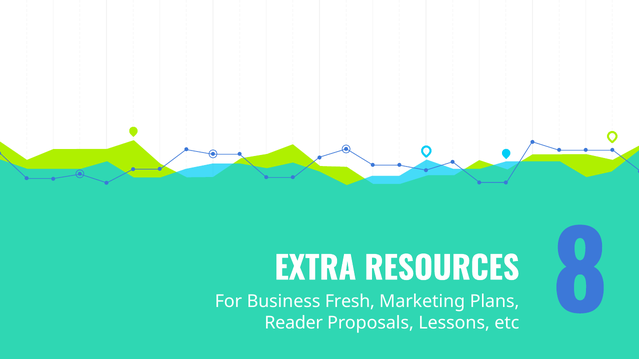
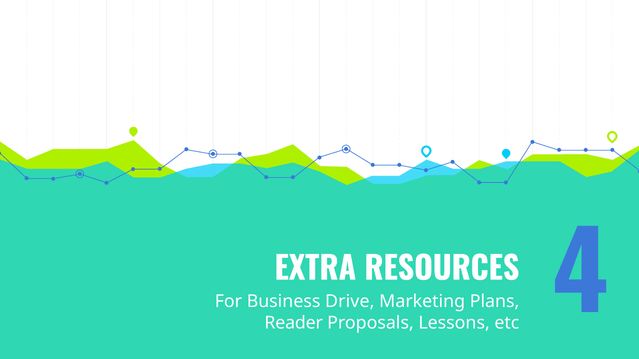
Fresh: Fresh -> Drive
8: 8 -> 4
